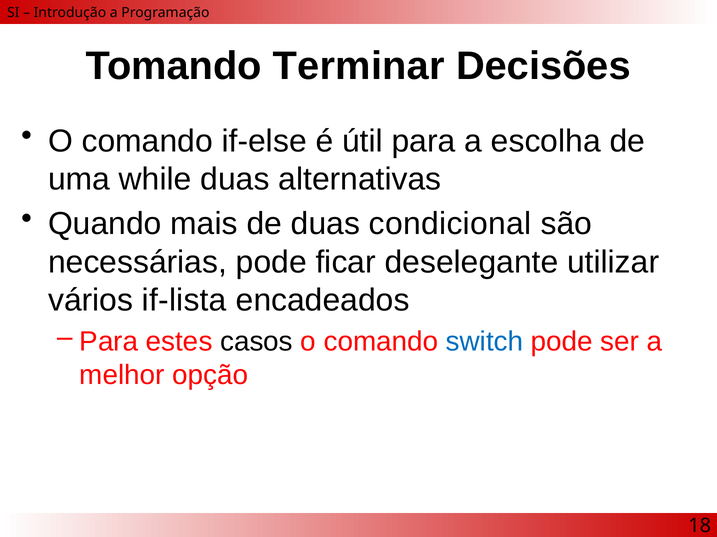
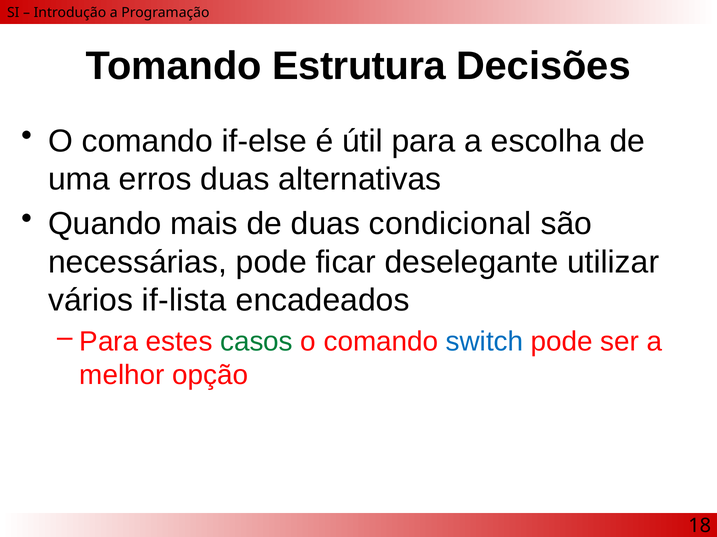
Terminar: Terminar -> Estrutura
while: while -> erros
casos colour: black -> green
